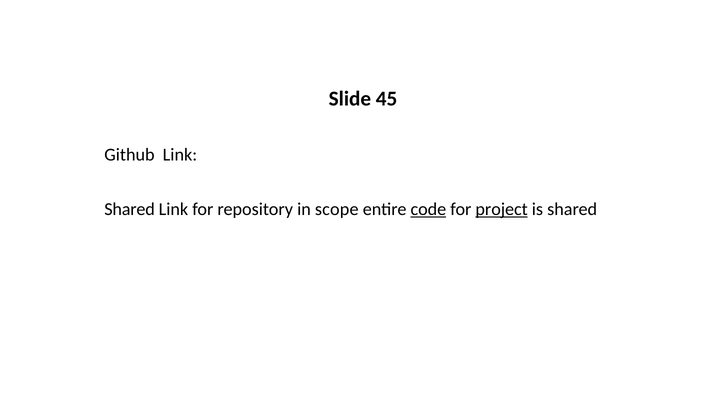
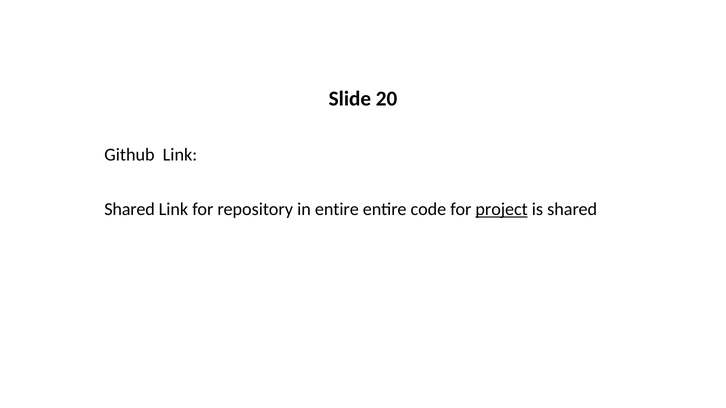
45: 45 -> 20
in scope: scope -> entire
code underline: present -> none
